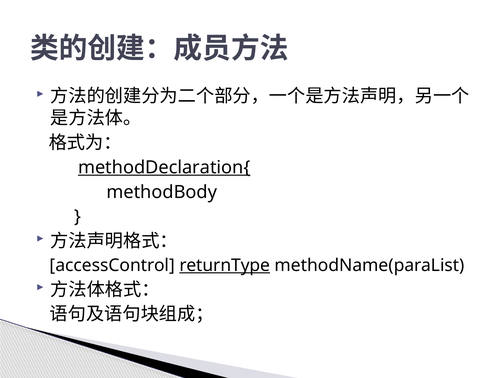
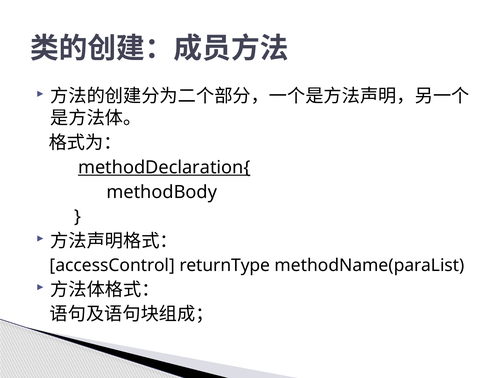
returnType underline: present -> none
